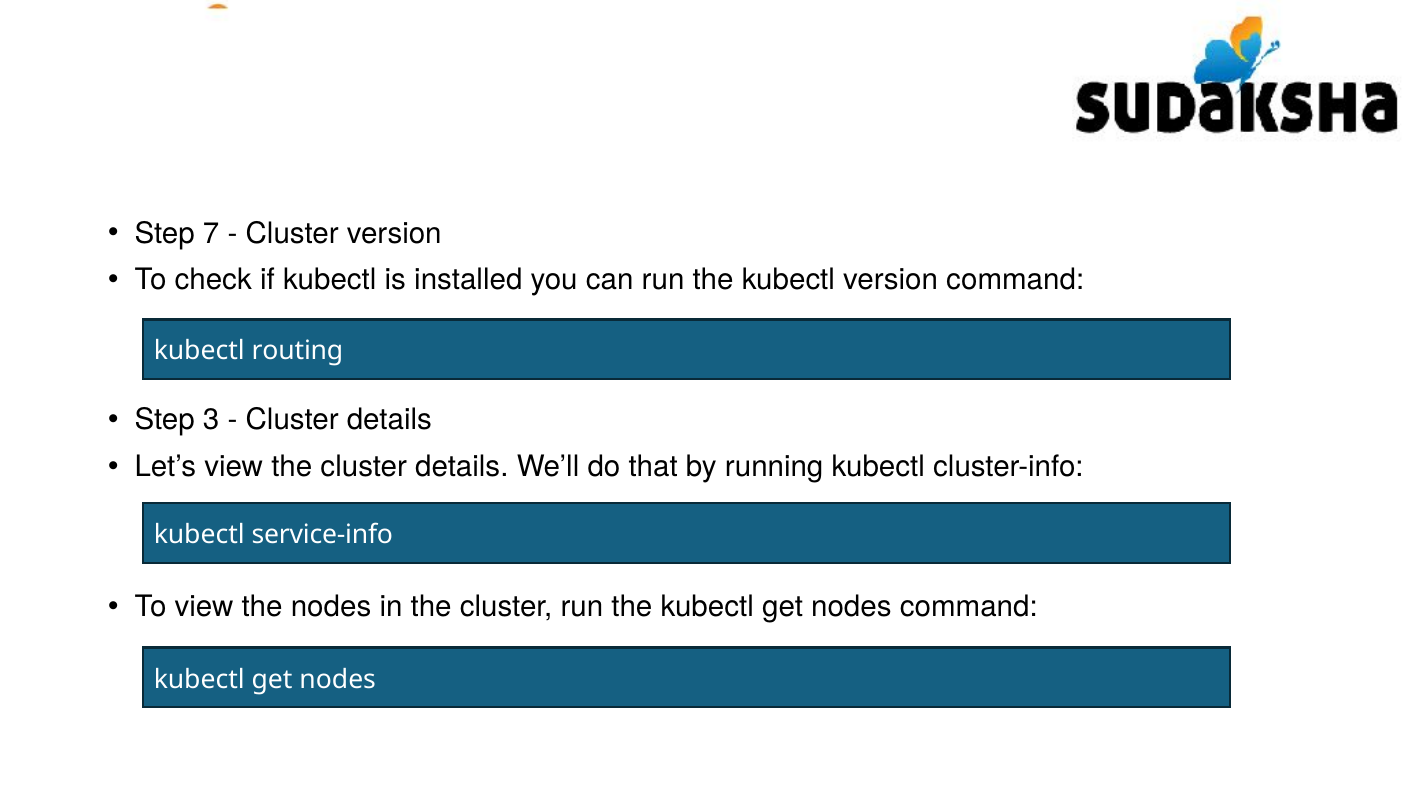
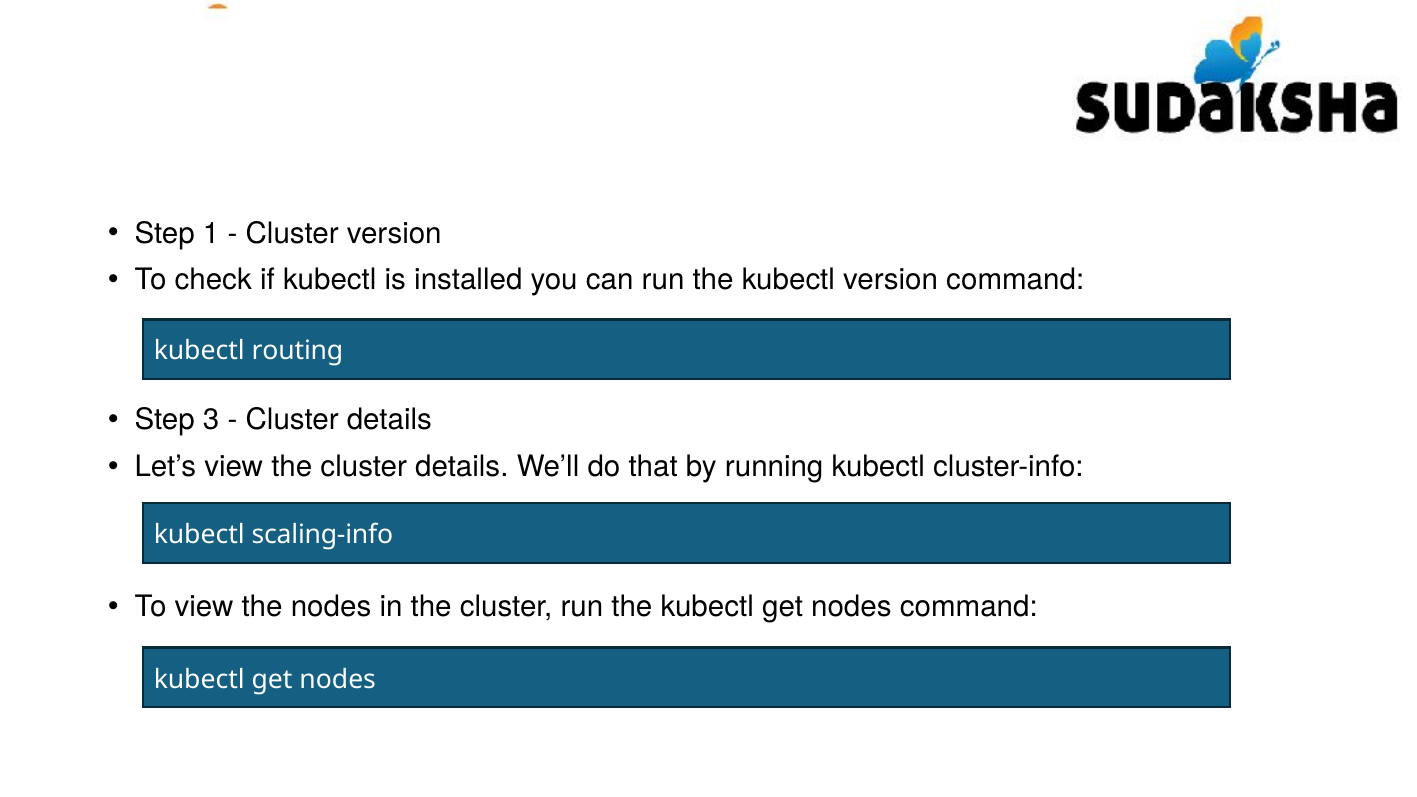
7: 7 -> 1
service-info: service-info -> scaling-info
